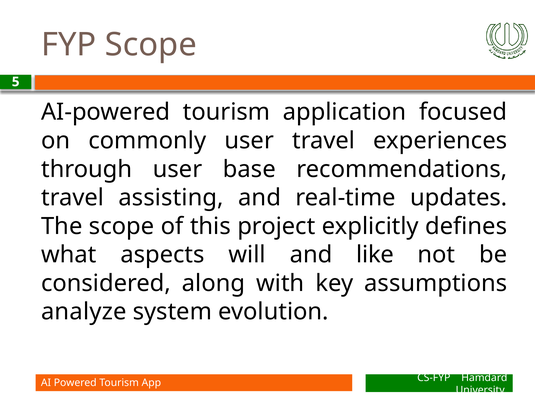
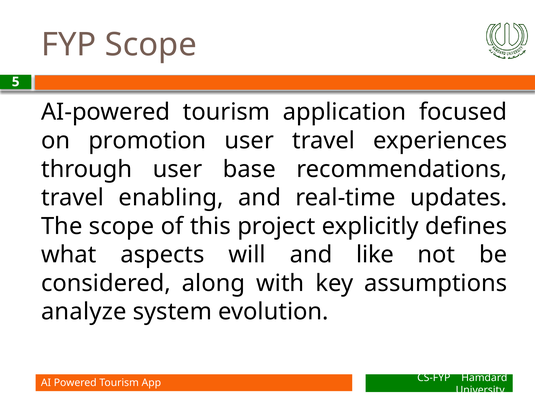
commonly: commonly -> promotion
assisting: assisting -> enabling
